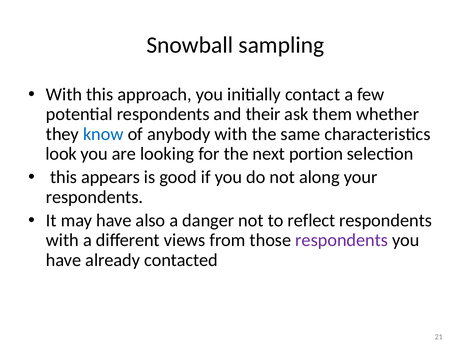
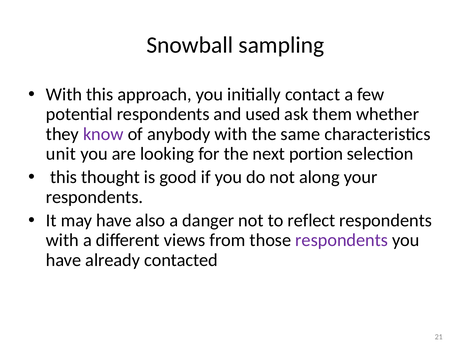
their: their -> used
know colour: blue -> purple
look: look -> unit
appears: appears -> thought
